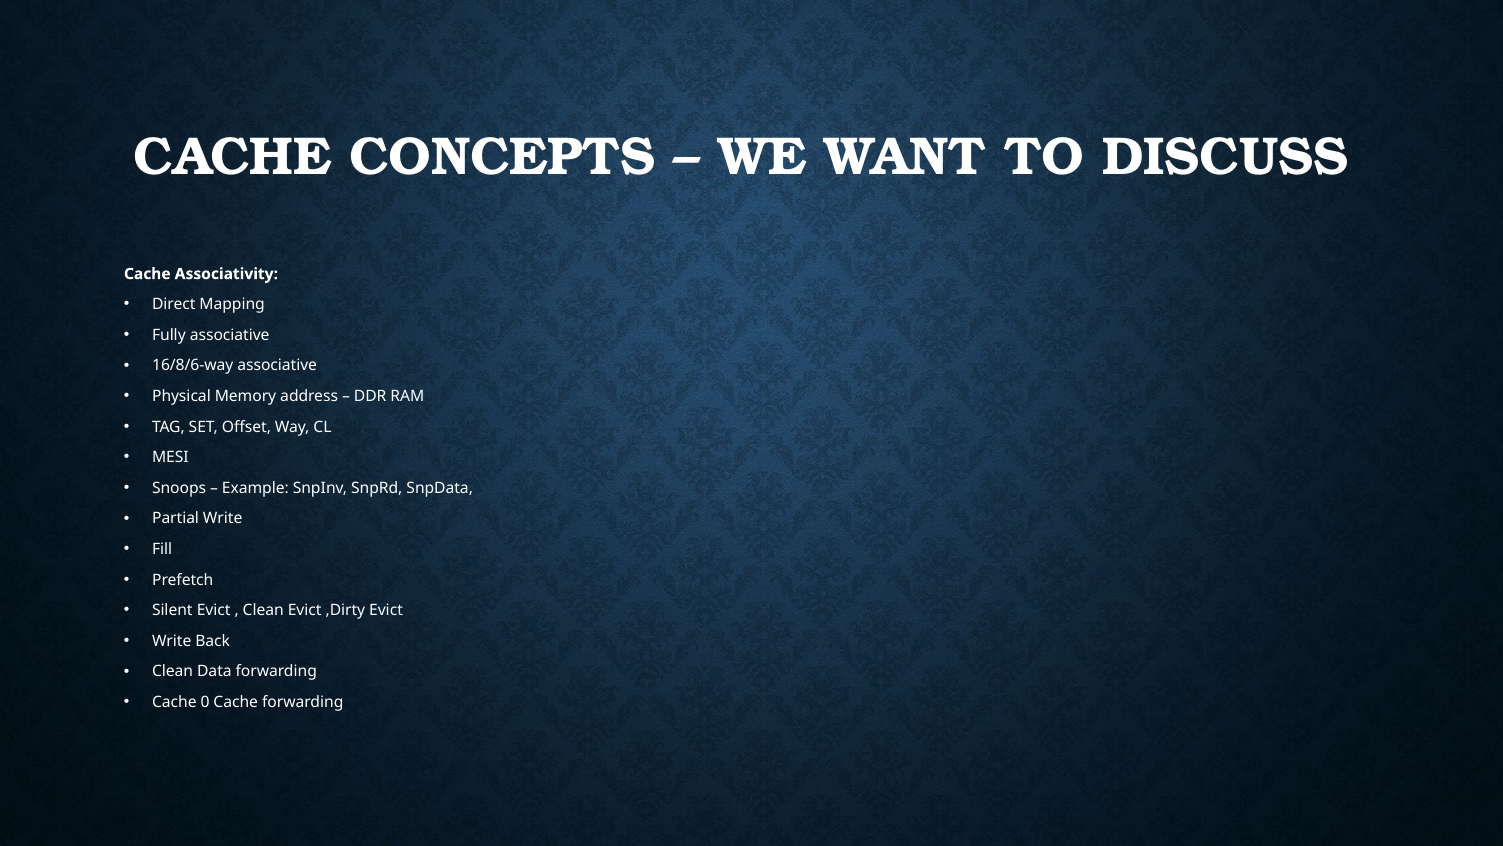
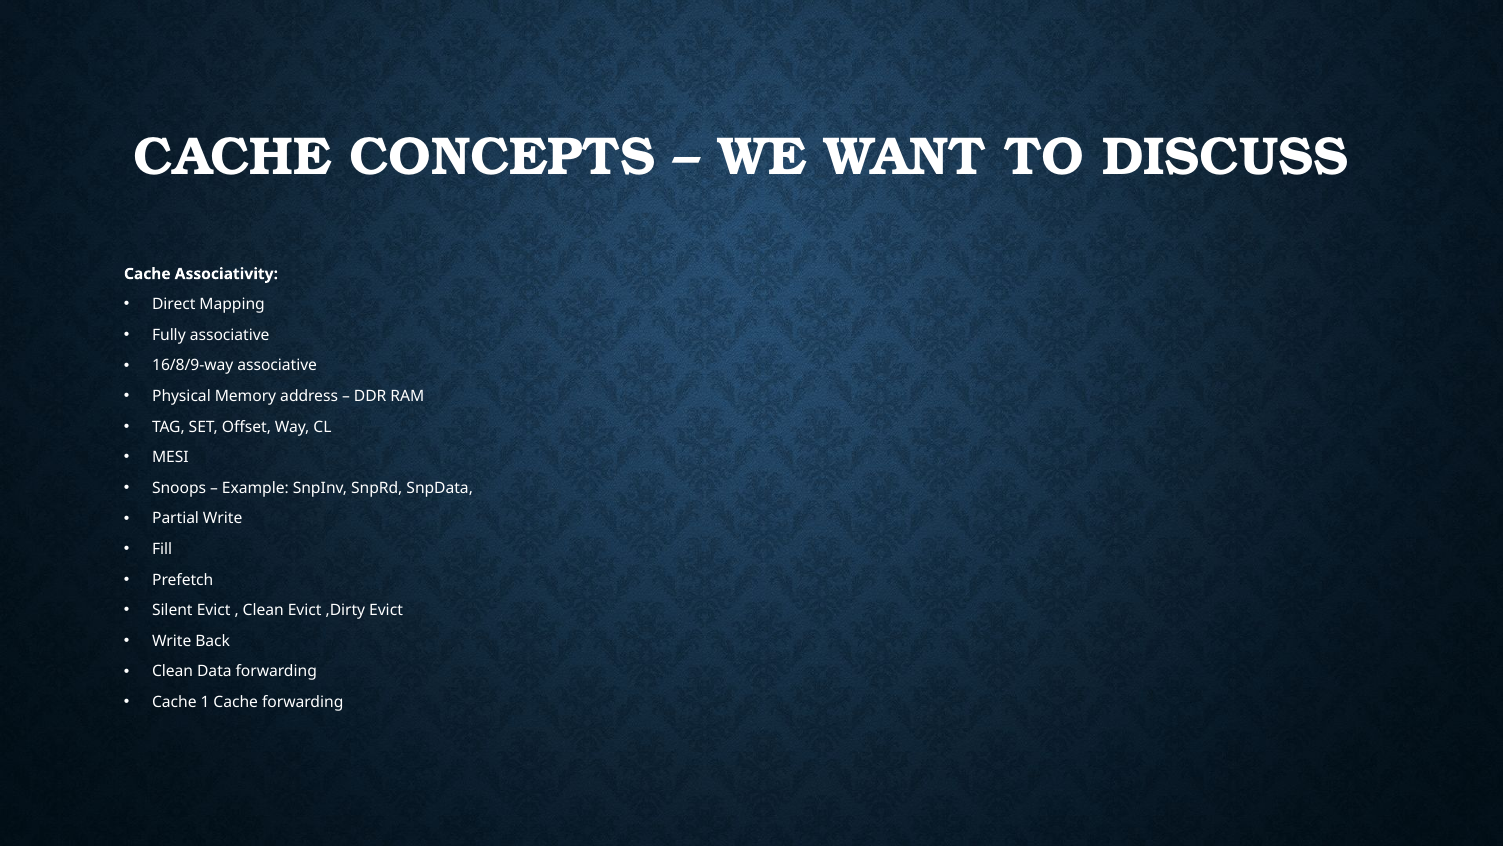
16/8/6-way: 16/8/6-way -> 16/8/9-way
0: 0 -> 1
